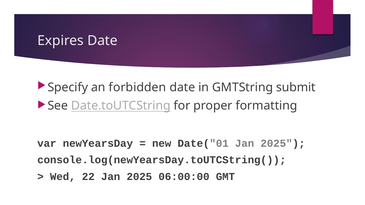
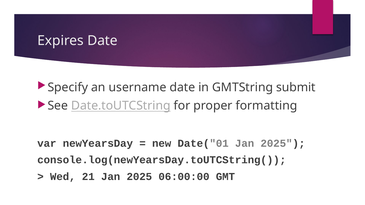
forbidden: forbidden -> username
22: 22 -> 21
